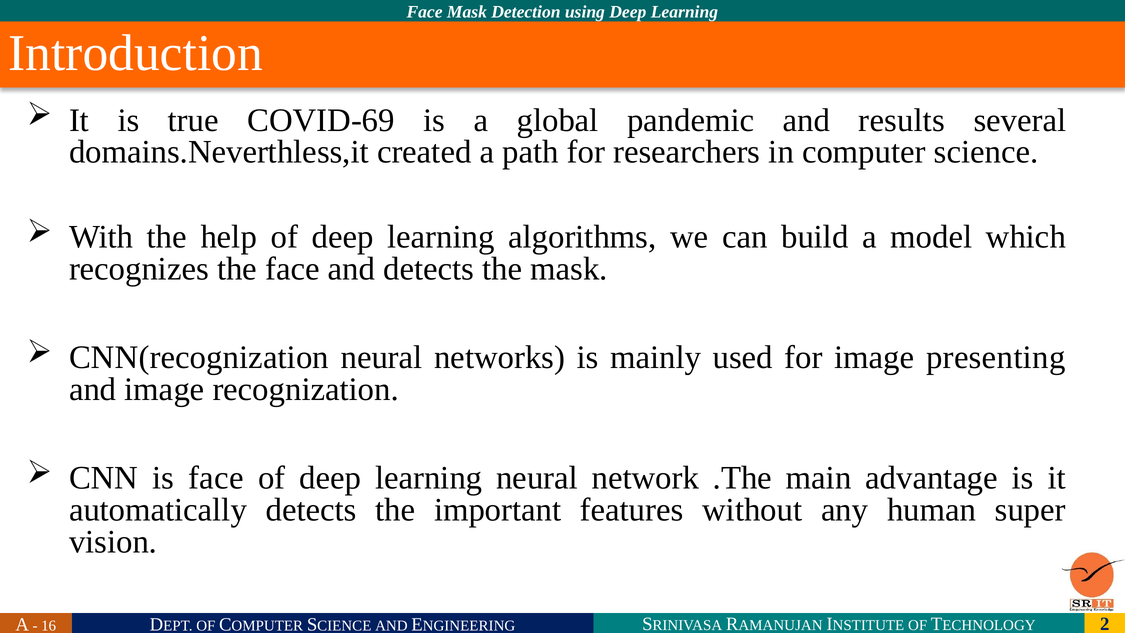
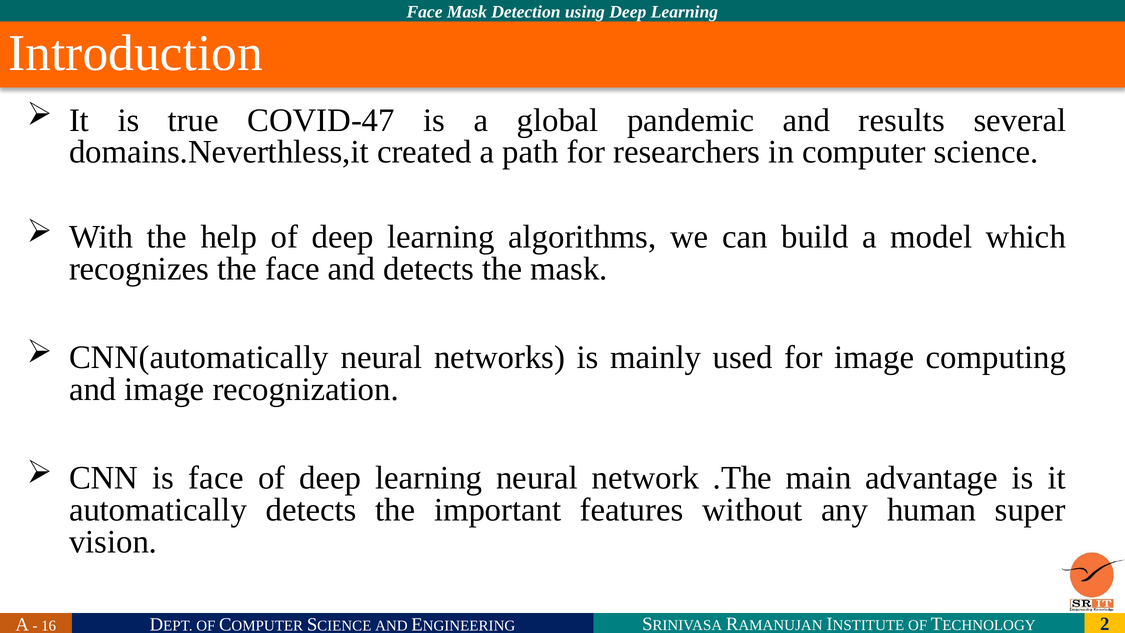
COVID-69: COVID-69 -> COVID-47
CNN(recognization: CNN(recognization -> CNN(automatically
presenting: presenting -> computing
